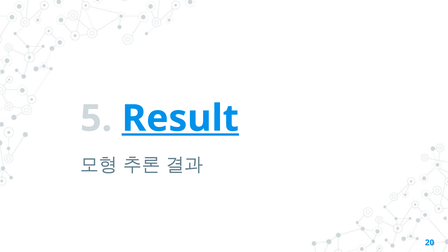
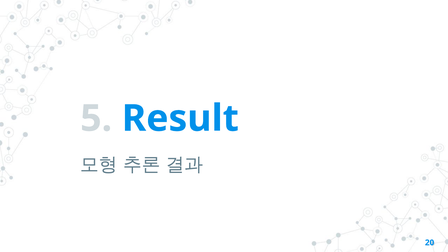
Result underline: present -> none
